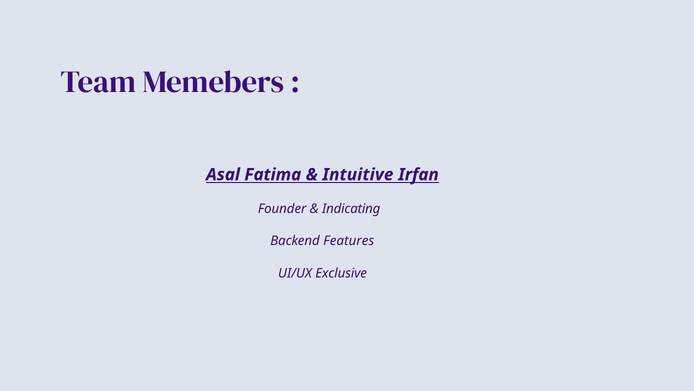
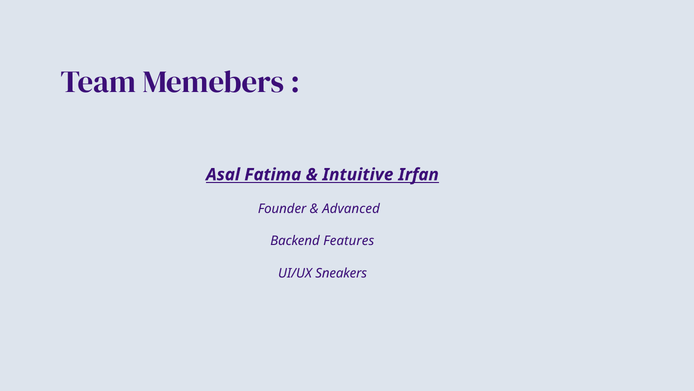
Indicating: Indicating -> Advanced
Exclusive: Exclusive -> Sneakers
